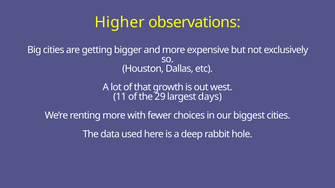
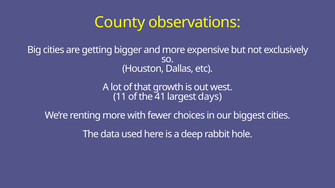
Higher: Higher -> County
29: 29 -> 41
